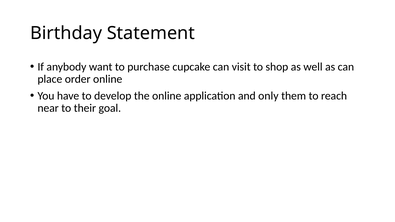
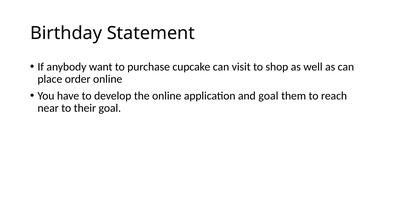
and only: only -> goal
